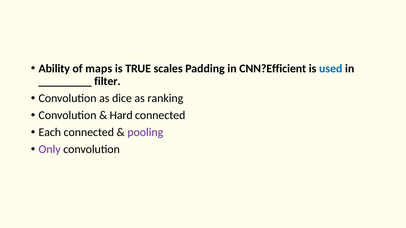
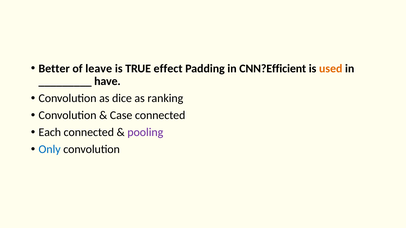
Ability: Ability -> Better
maps: maps -> leave
scales: scales -> effect
used colour: blue -> orange
filter: filter -> have
Hard: Hard -> Case
Only colour: purple -> blue
